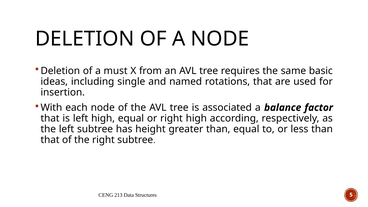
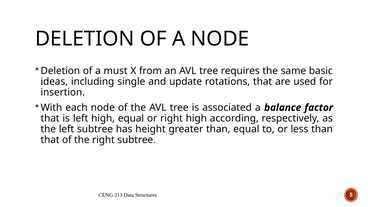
named: named -> update
